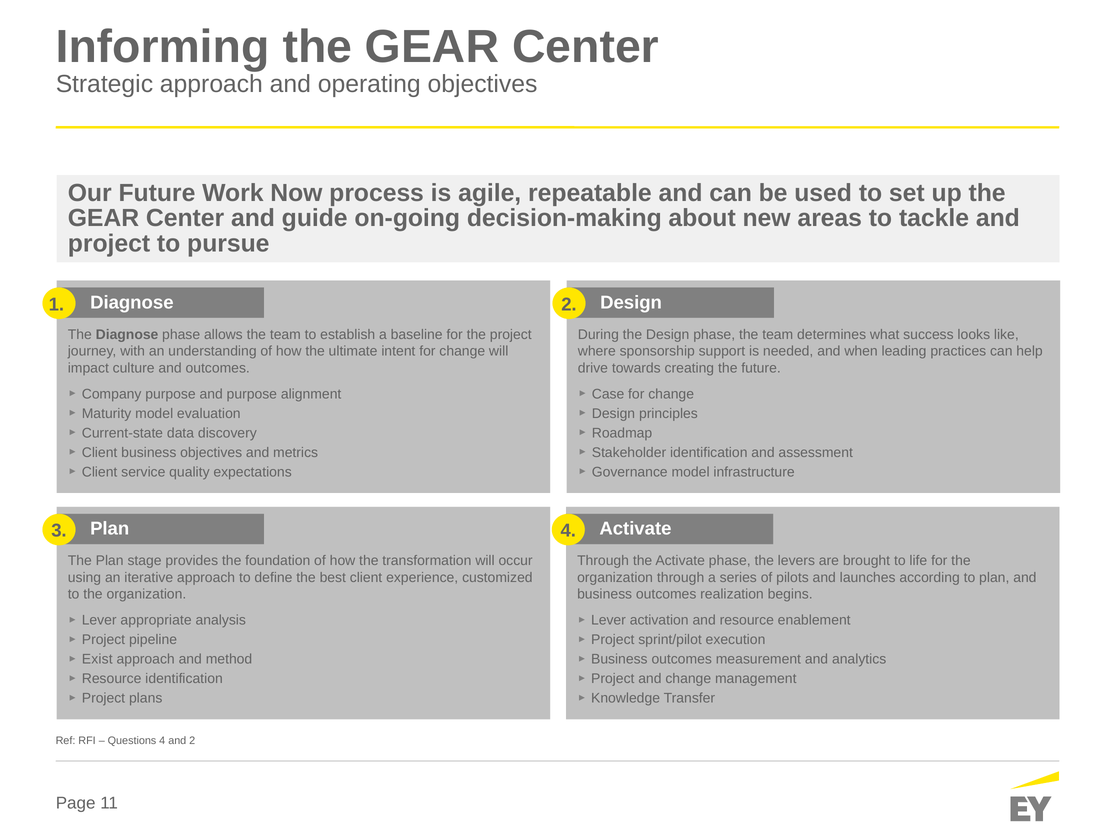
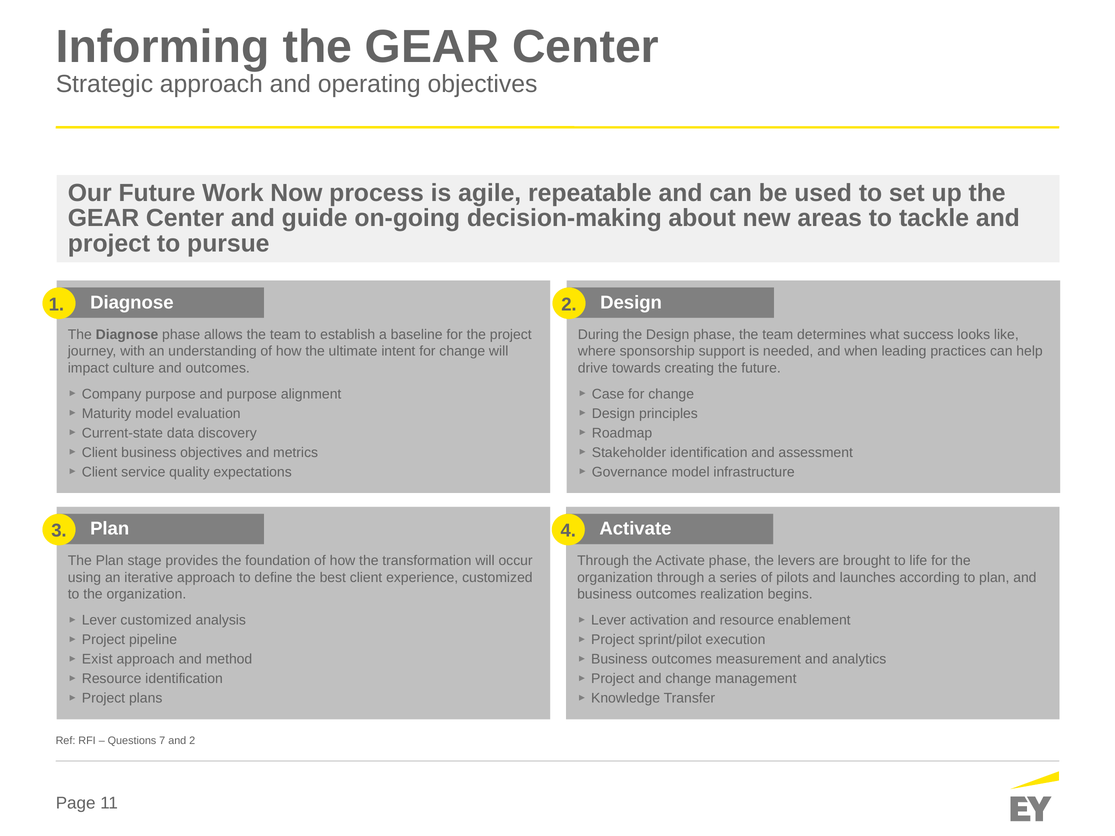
Lever appropriate: appropriate -> customized
Questions 4: 4 -> 7
